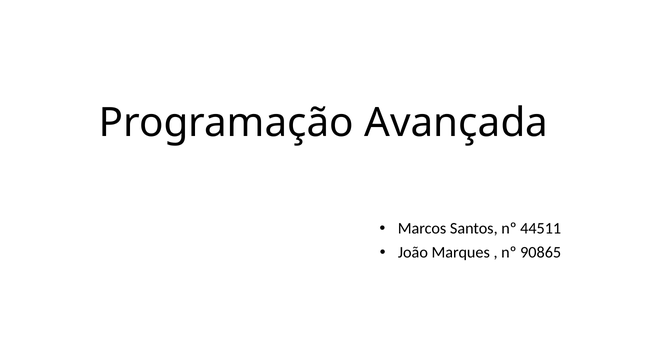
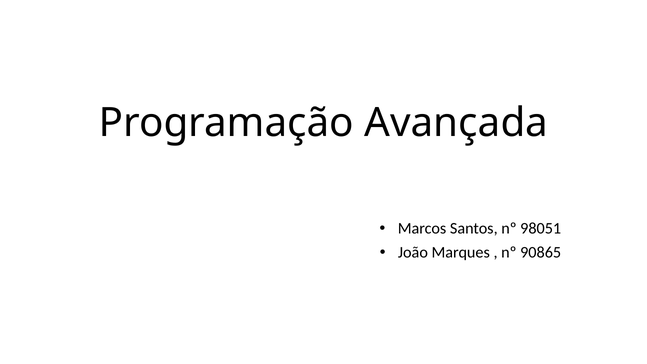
44511: 44511 -> 98051
